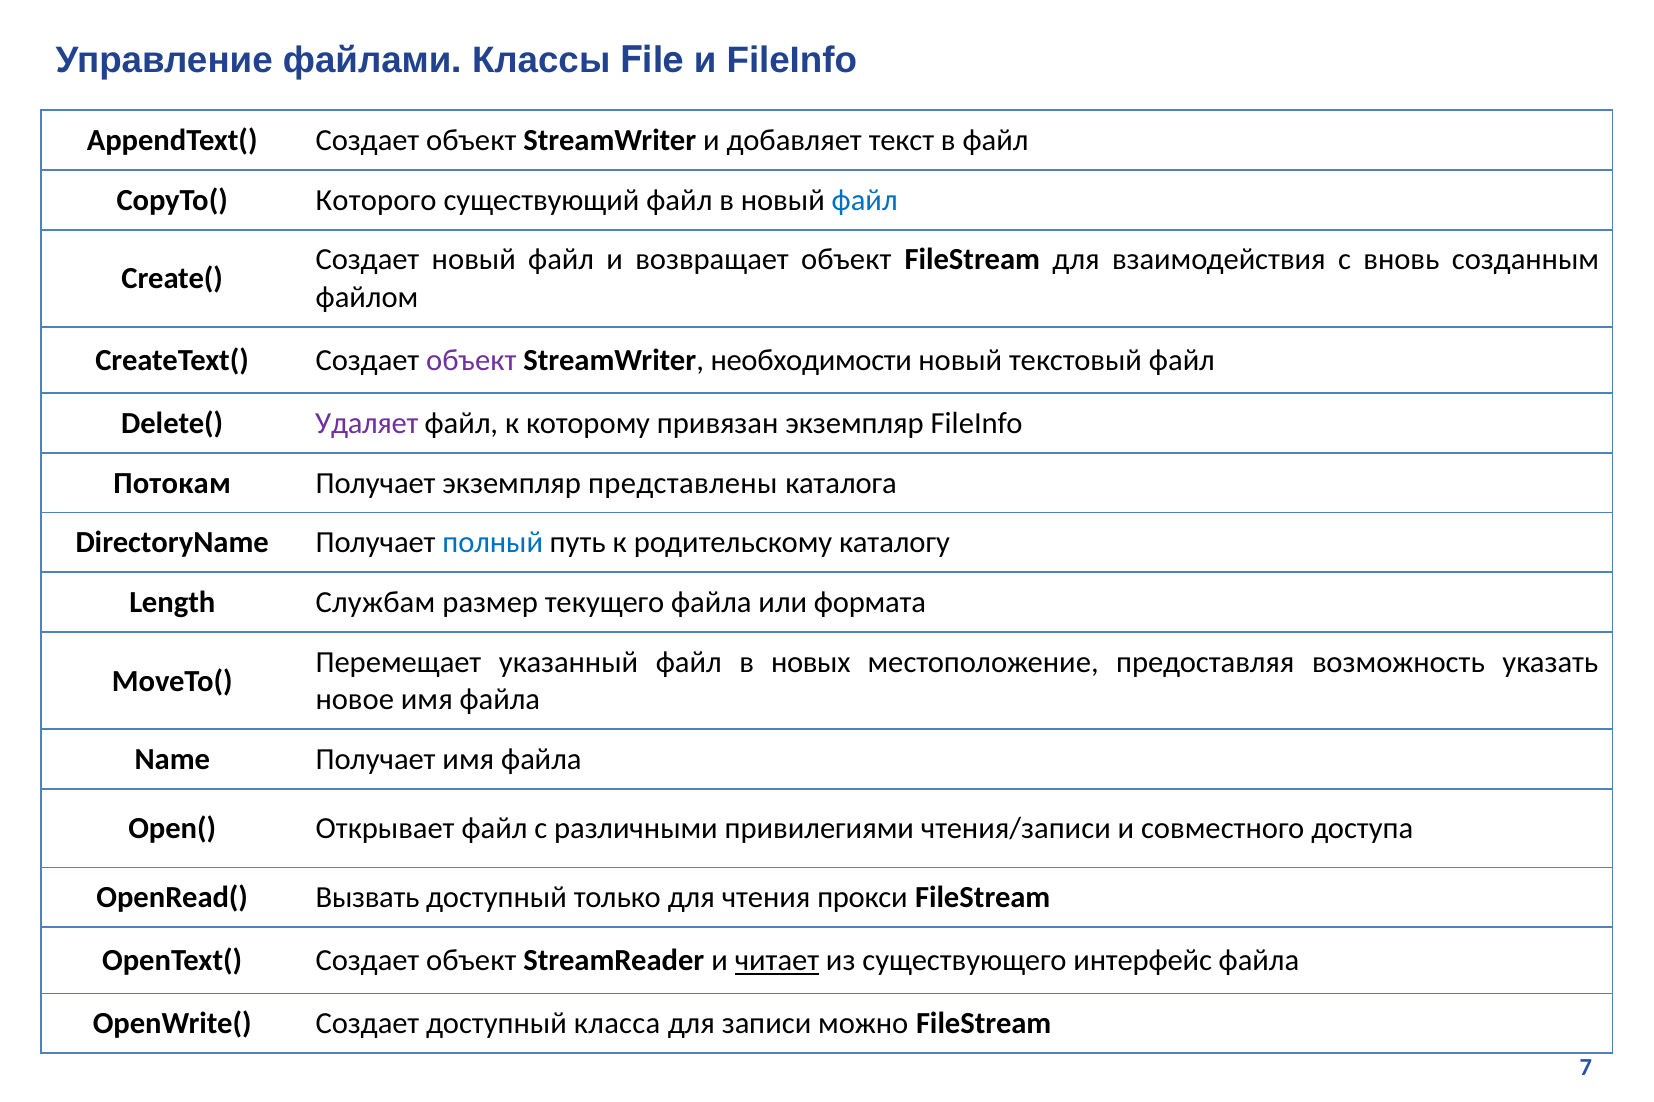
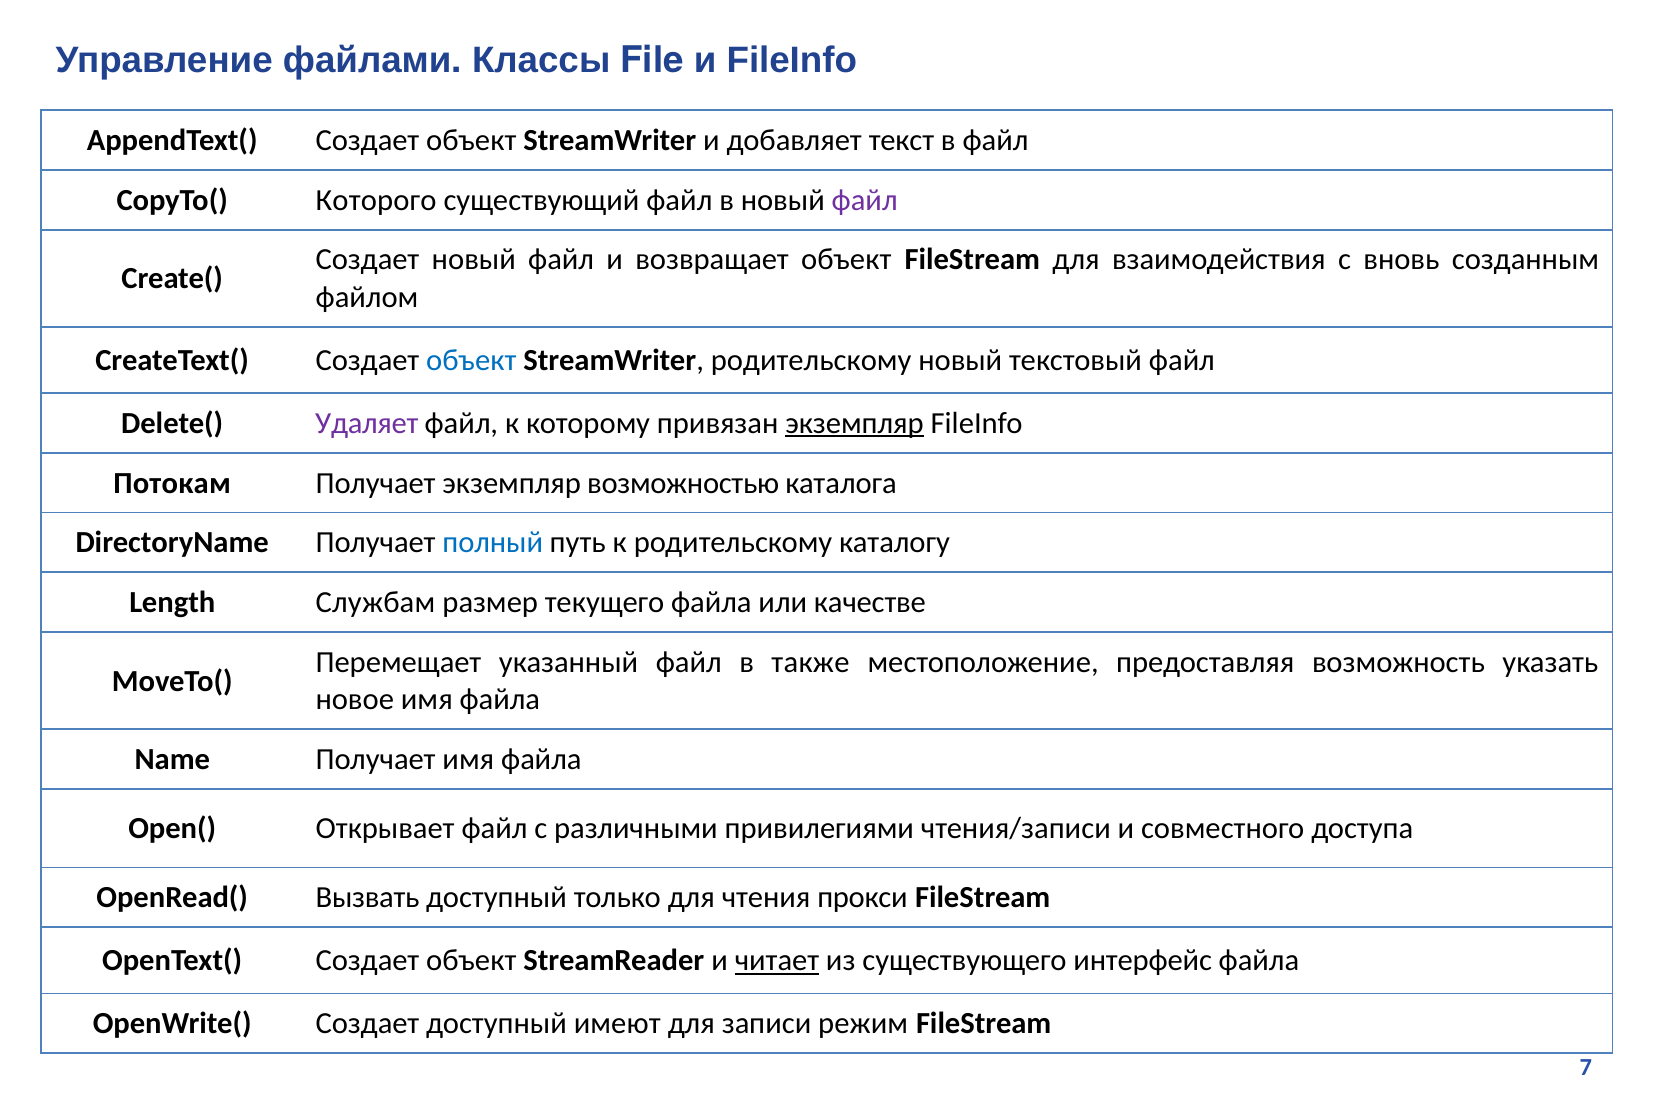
файл at (865, 200) colour: blue -> purple
объект at (471, 361) colour: purple -> blue
StreamWriter необходимости: необходимости -> родительскому
экземпляр at (855, 423) underline: none -> present
представлены: представлены -> возможностью
формата: формата -> качестве
новых: новых -> также
класса: класса -> имеют
можно: можно -> режим
